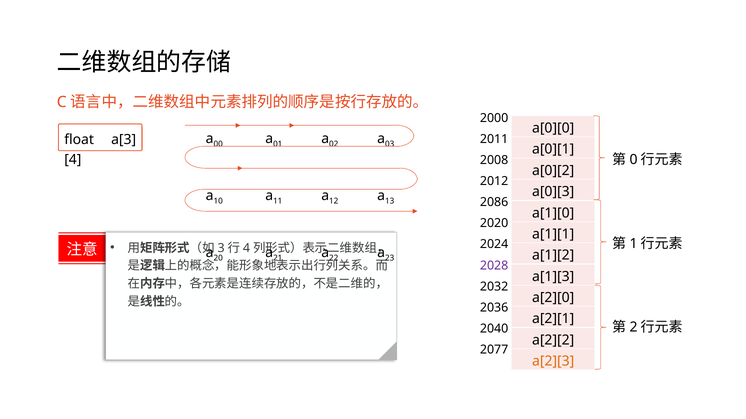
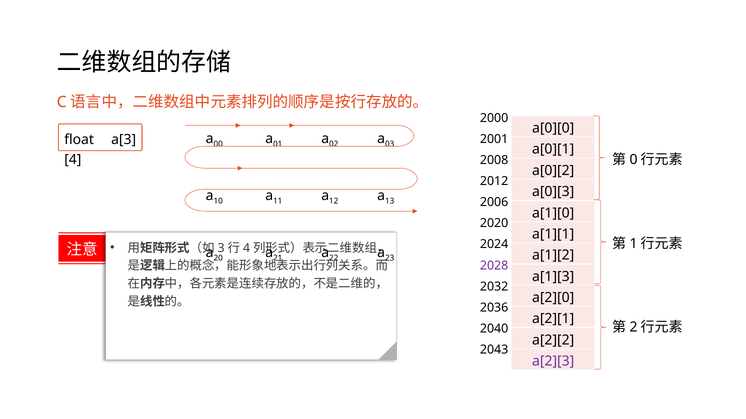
2011: 2011 -> 2001
2086: 2086 -> 2006
2077: 2077 -> 2043
a[2][3 colour: orange -> purple
